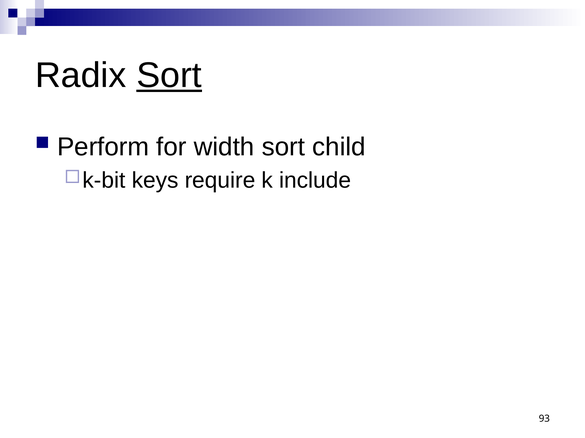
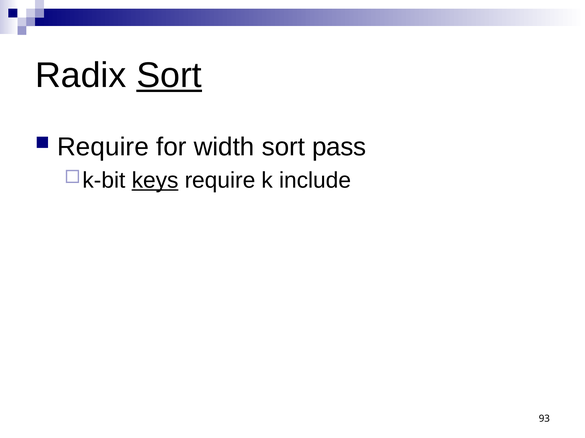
Perform at (103, 147): Perform -> Require
child: child -> pass
keys underline: none -> present
